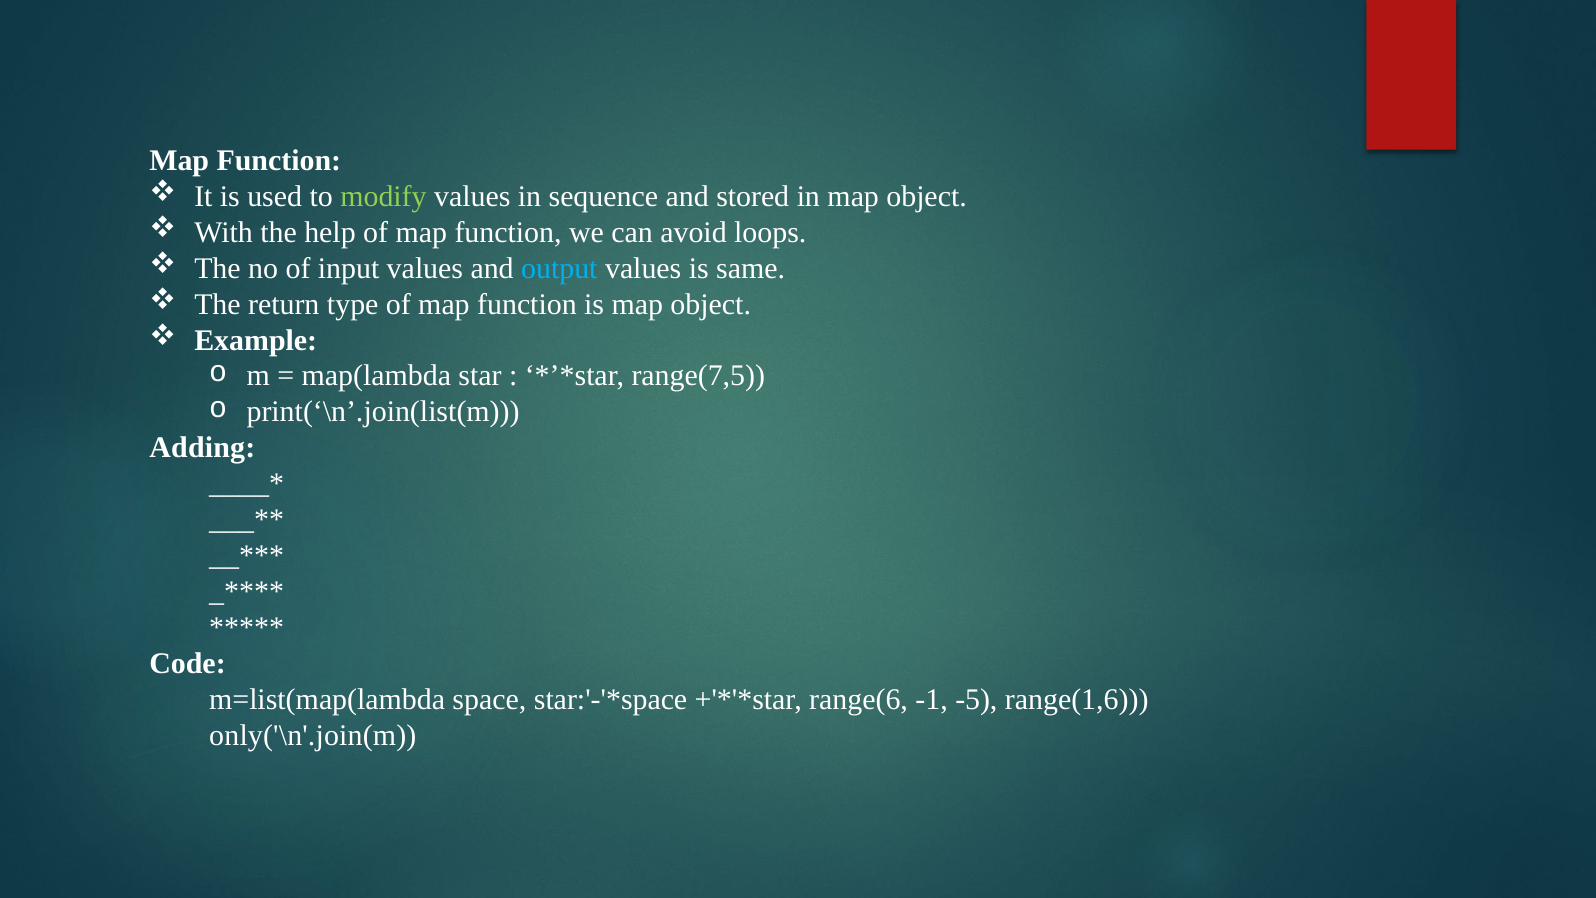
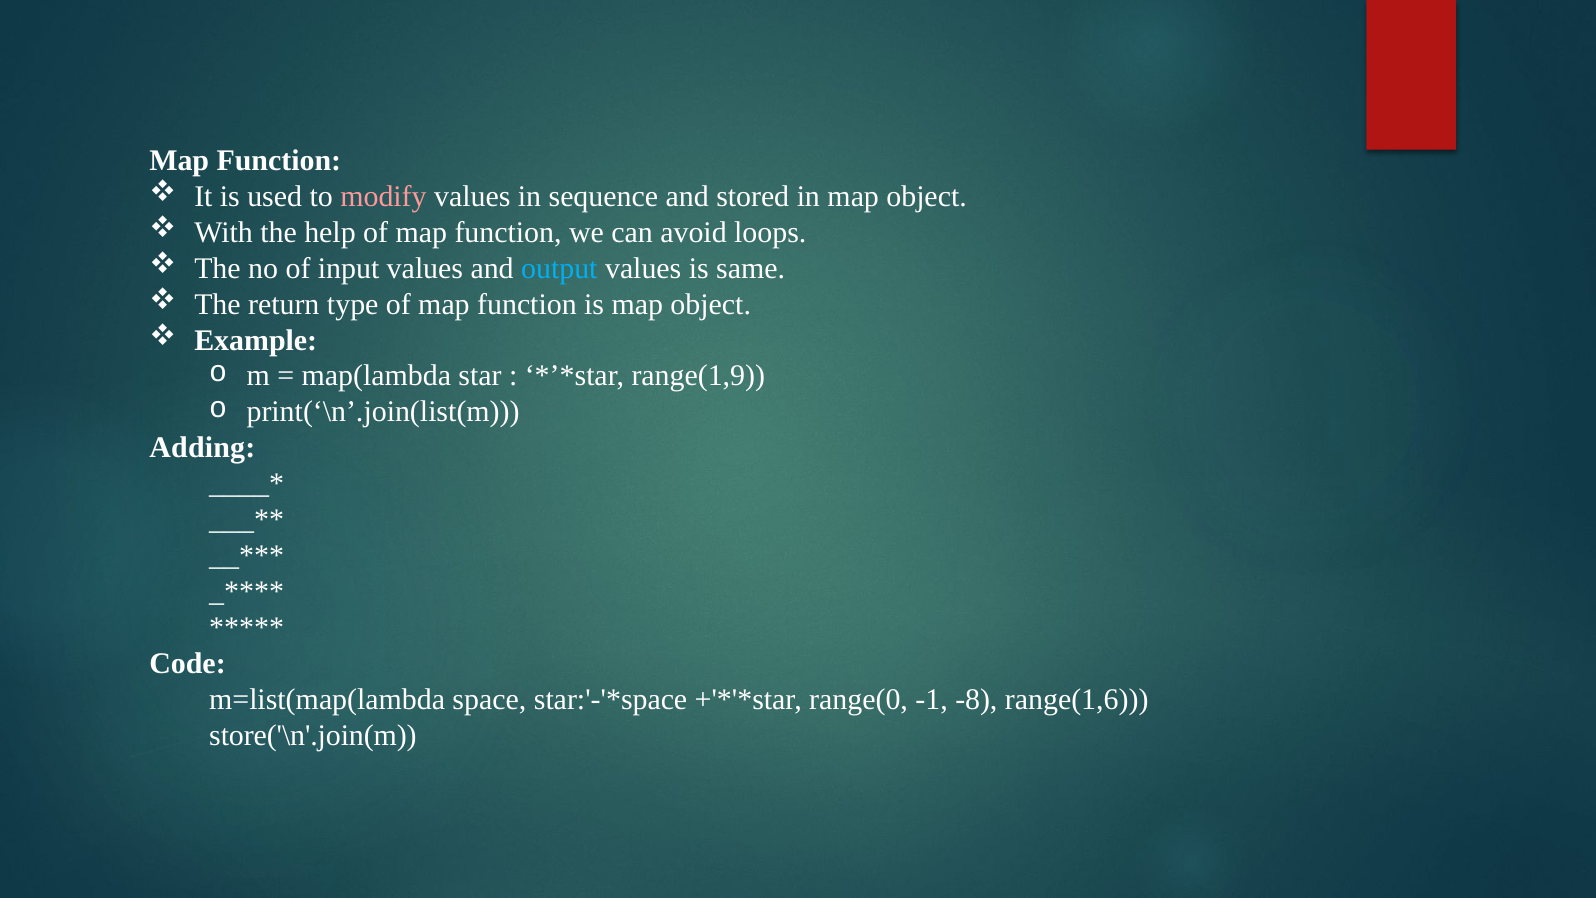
modify colour: light green -> pink
range(7,5: range(7,5 -> range(1,9
range(6: range(6 -> range(0
-5: -5 -> -8
only('\n'.join(m: only('\n'.join(m -> store('\n'.join(m
